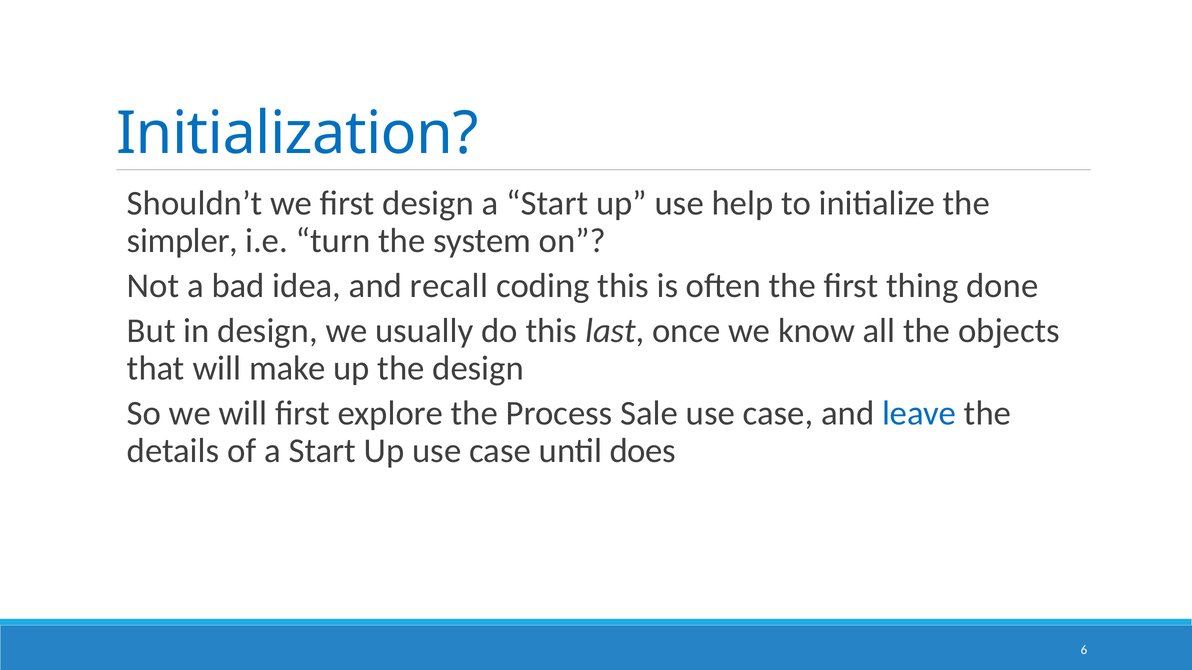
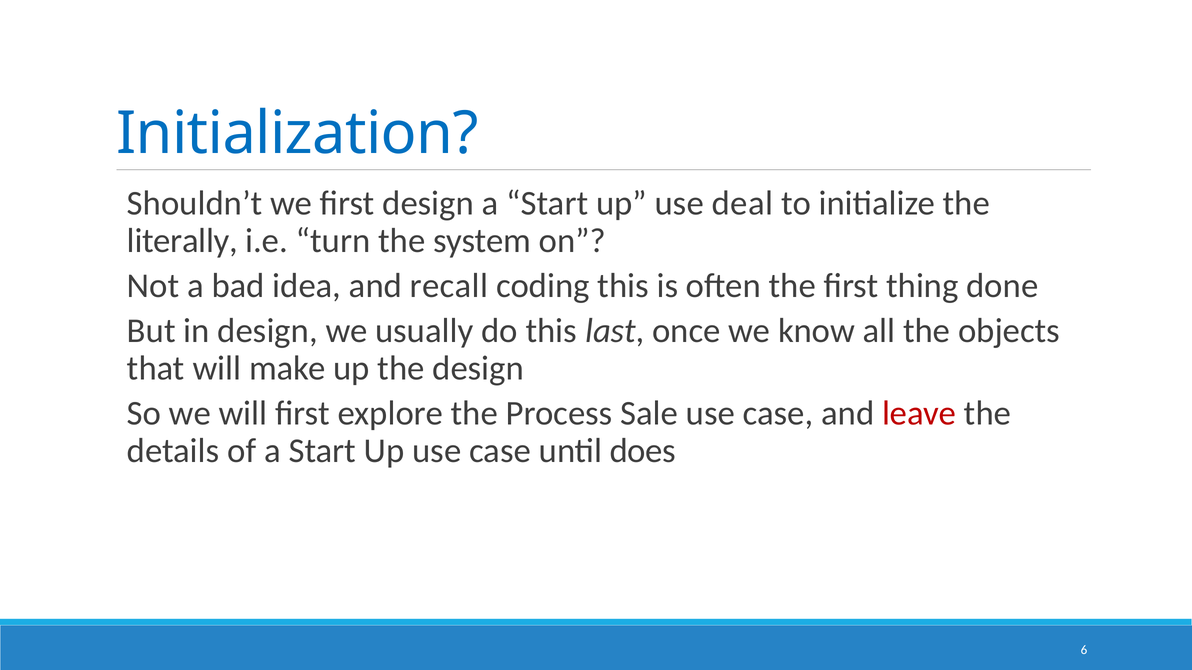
help: help -> deal
simpler: simpler -> literally
leave colour: blue -> red
